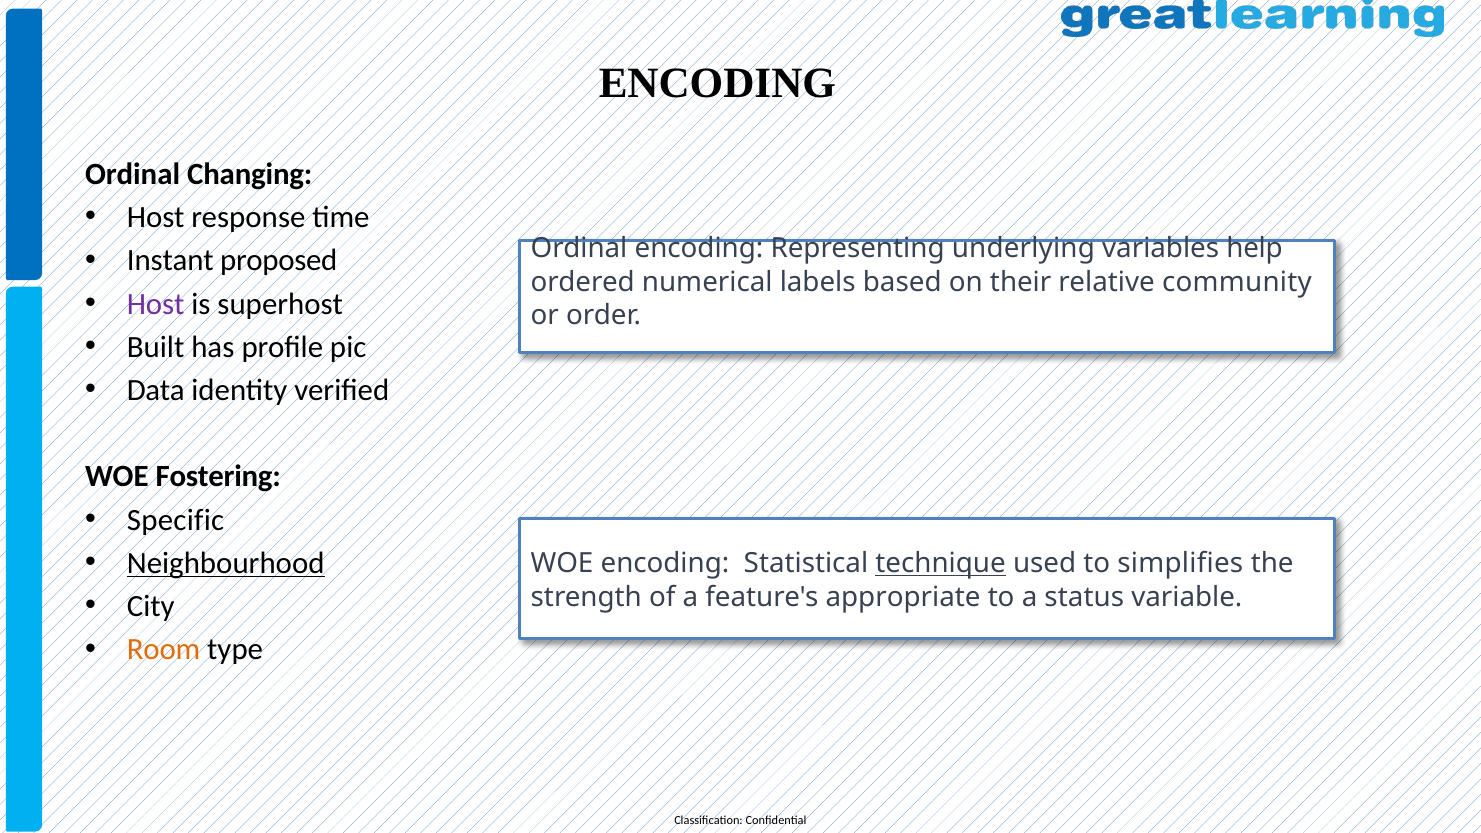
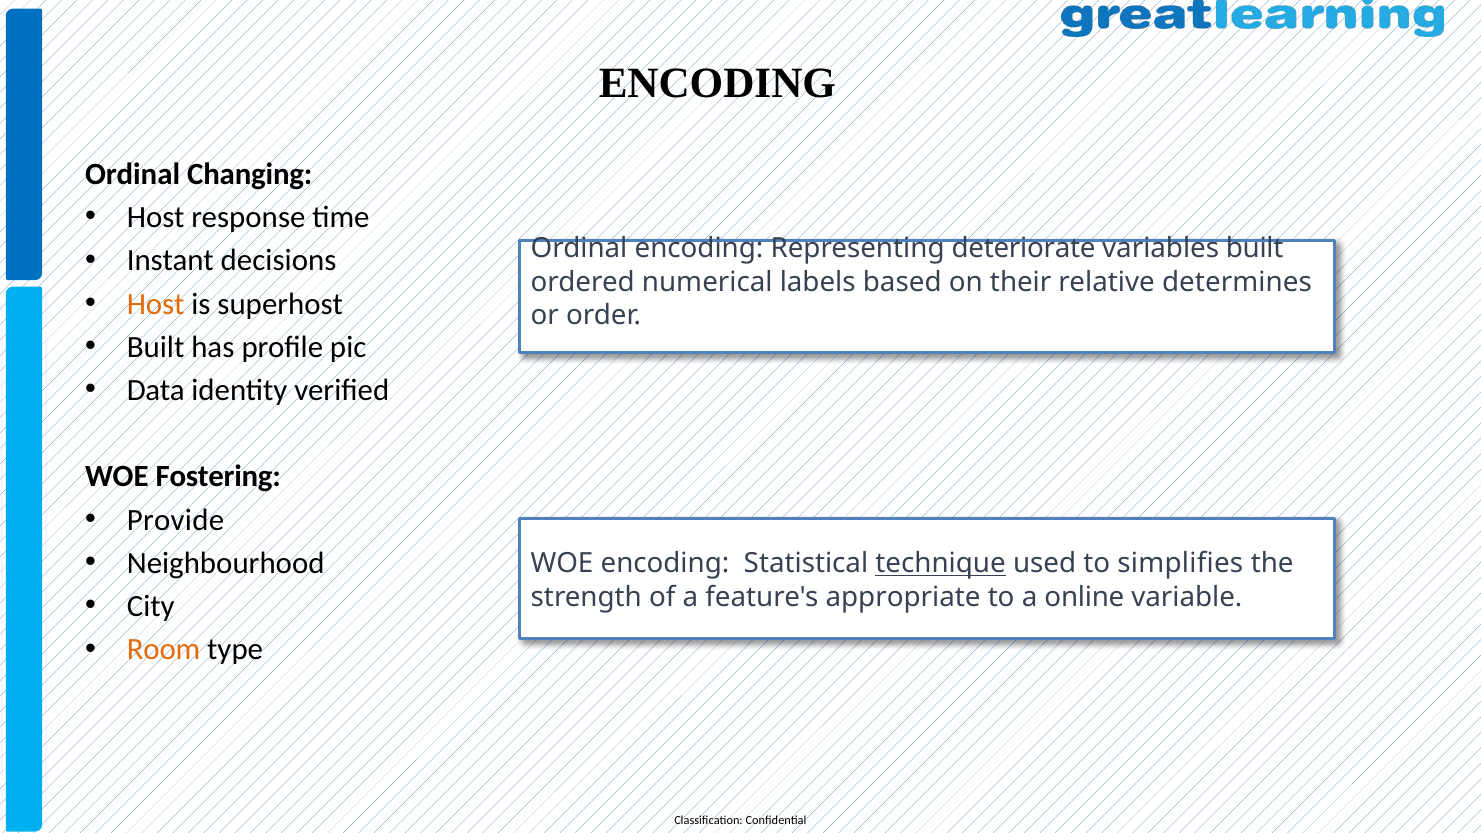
underlying: underlying -> deteriorate
variables help: help -> built
proposed: proposed -> decisions
community: community -> determines
Host at (156, 304) colour: purple -> orange
Specific: Specific -> Provide
Neighbourhood underline: present -> none
status: status -> online
